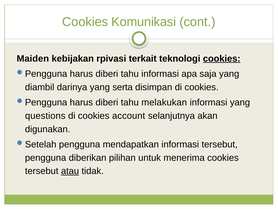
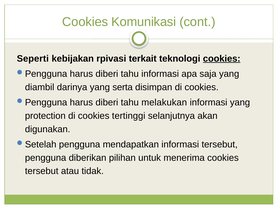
Maiden: Maiden -> Seperti
questions: questions -> protection
account: account -> tertinggi
atau underline: present -> none
